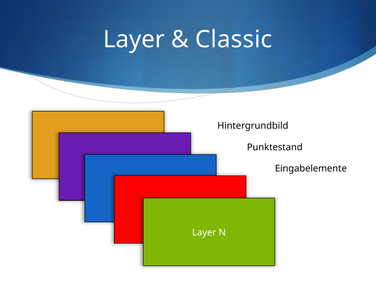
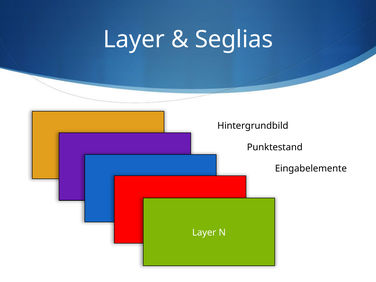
Classic: Classic -> Seglias
